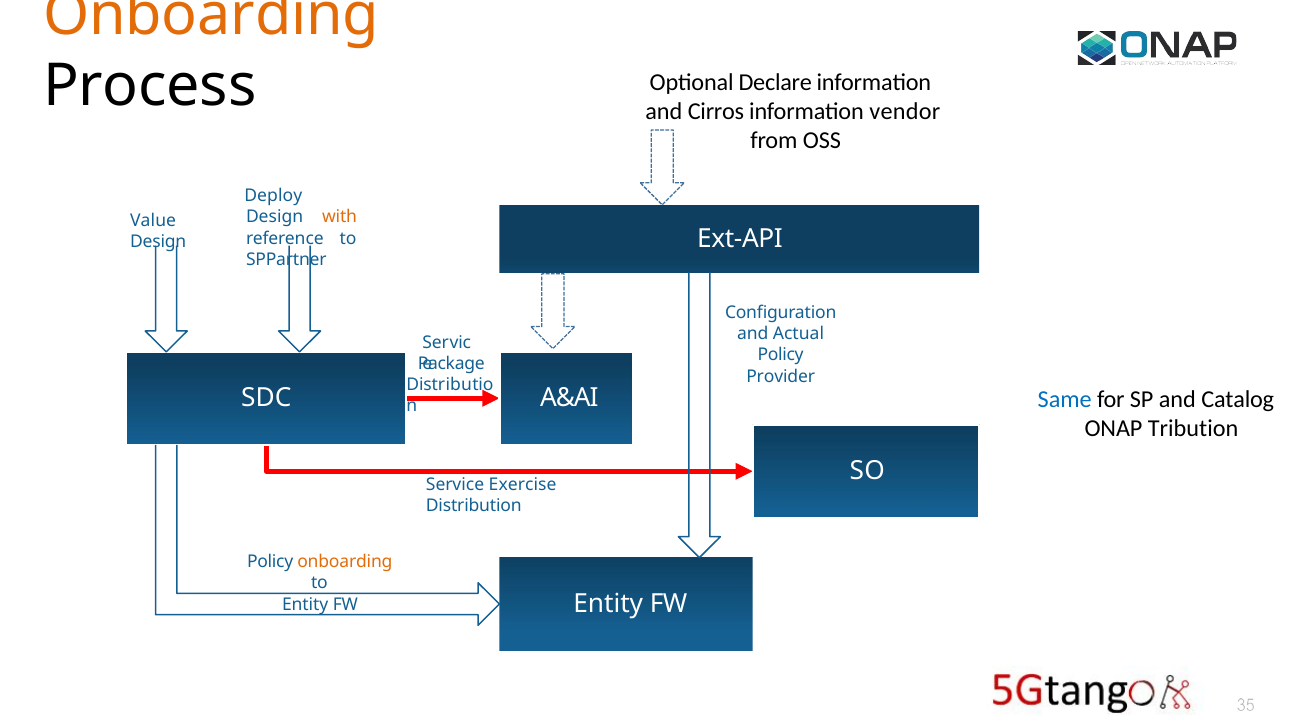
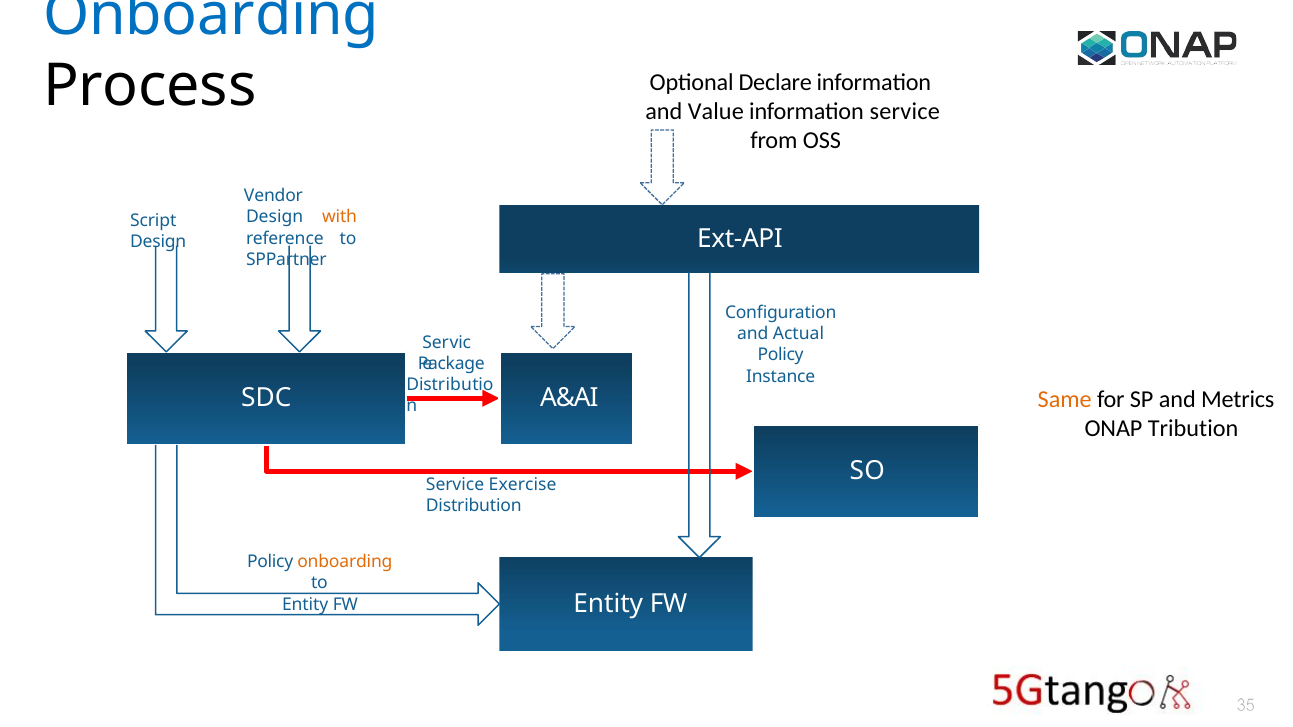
Onboarding at (211, 15) colour: orange -> blue
Cirros: Cirros -> Value
information vendor: vendor -> service
Deploy: Deploy -> Vendor
Value: Value -> Script
Provider: Provider -> Instance
Same colour: blue -> orange
Catalog: Catalog -> Metrics
